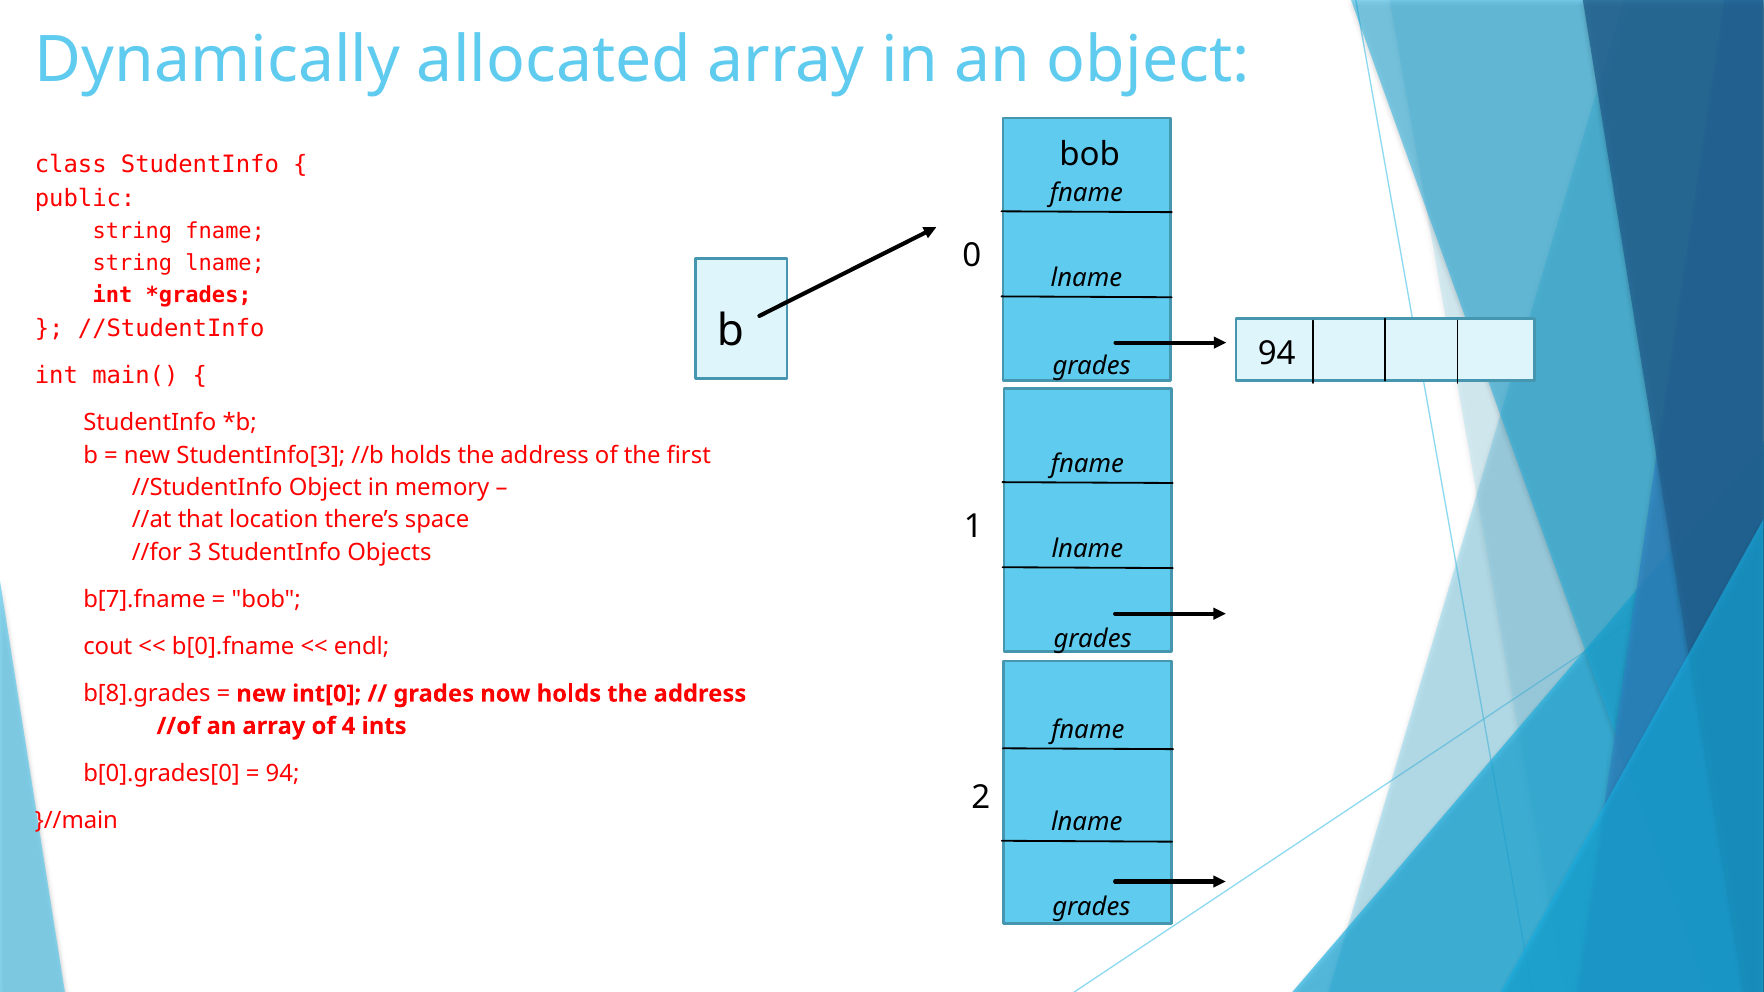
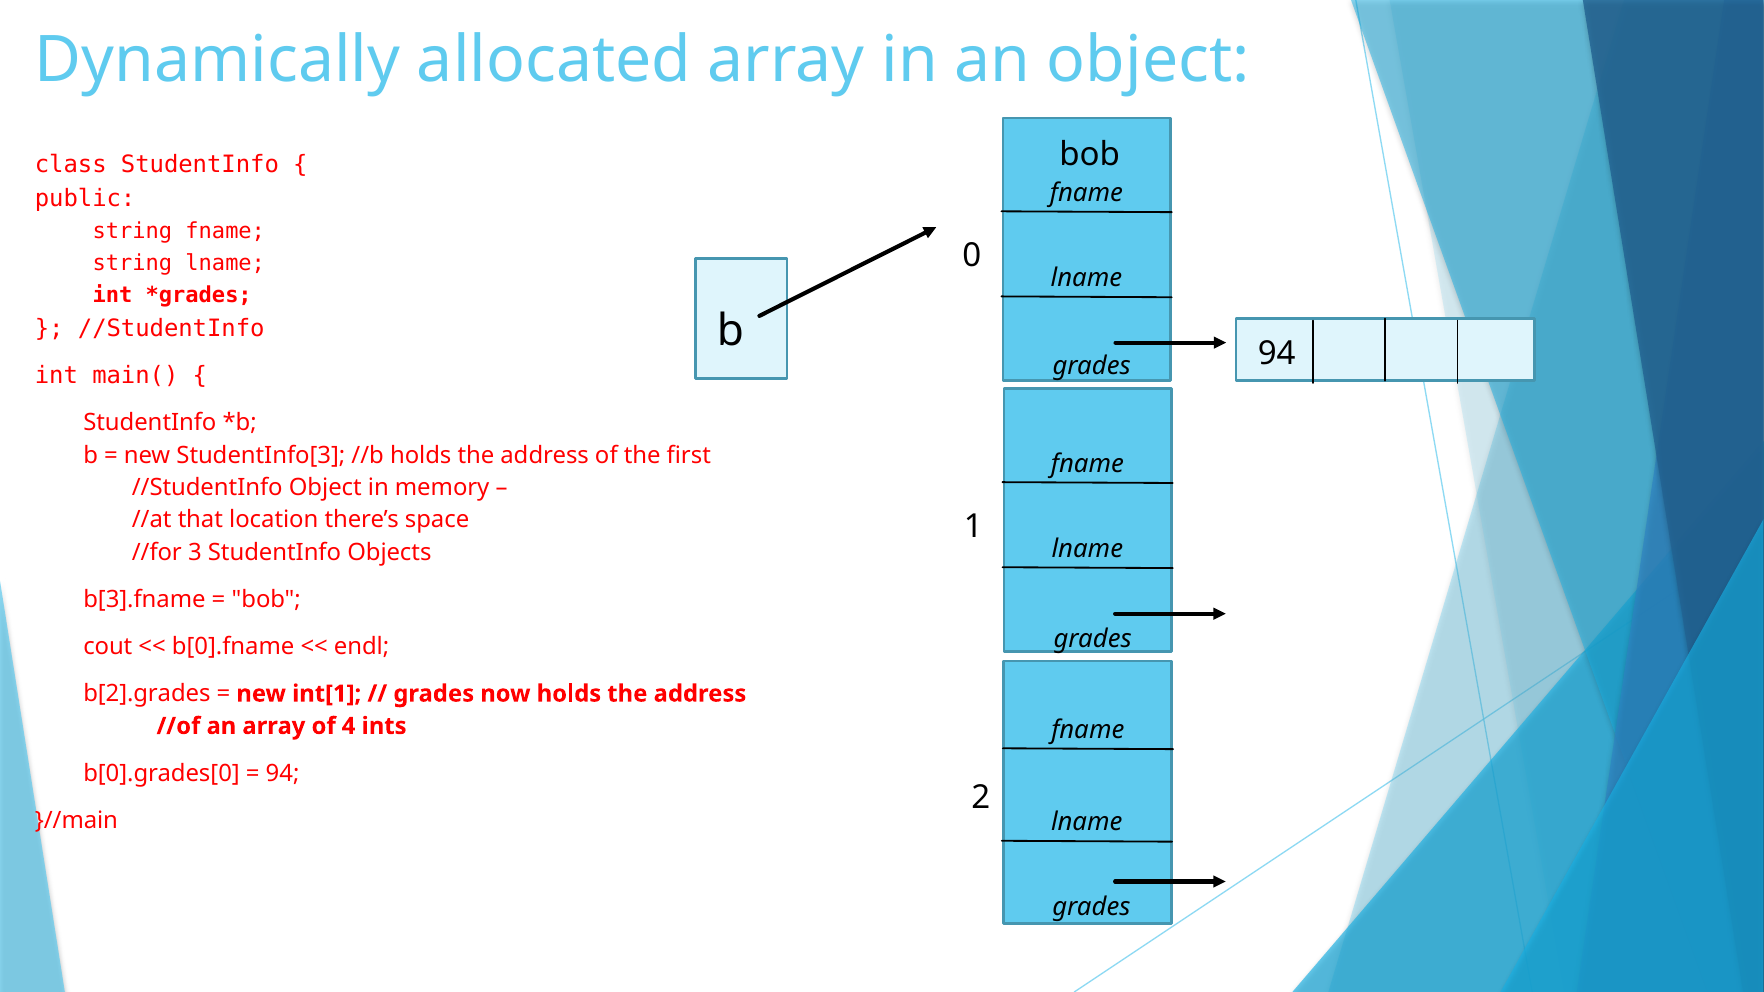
b[7].fname: b[7].fname -> b[3].fname
b[8].grades: b[8].grades -> b[2].grades
int[0: int[0 -> int[1
